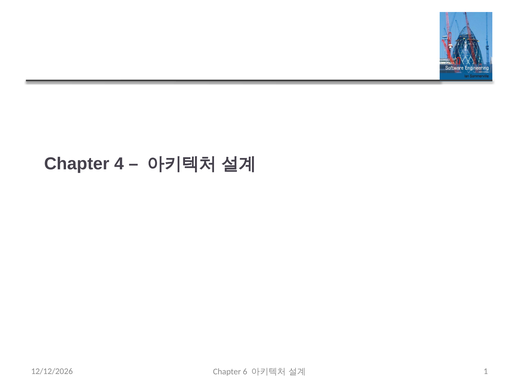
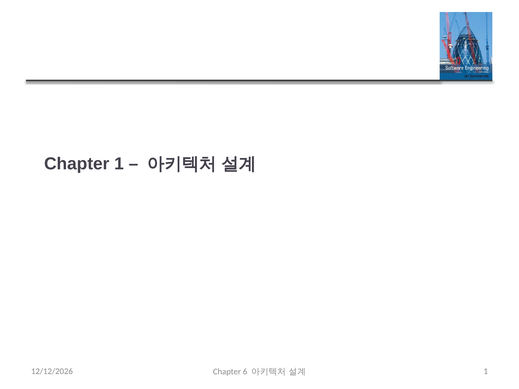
Chapter 4: 4 -> 1
